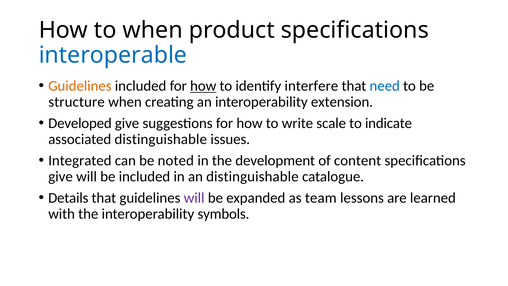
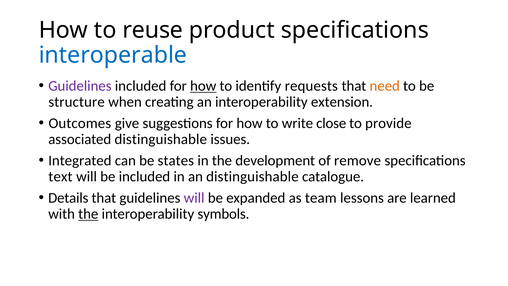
to when: when -> reuse
Guidelines at (80, 86) colour: orange -> purple
interfere: interfere -> requests
need colour: blue -> orange
Developed: Developed -> Outcomes
scale: scale -> close
indicate: indicate -> provide
noted: noted -> states
content: content -> remove
give at (61, 177): give -> text
the at (88, 214) underline: none -> present
